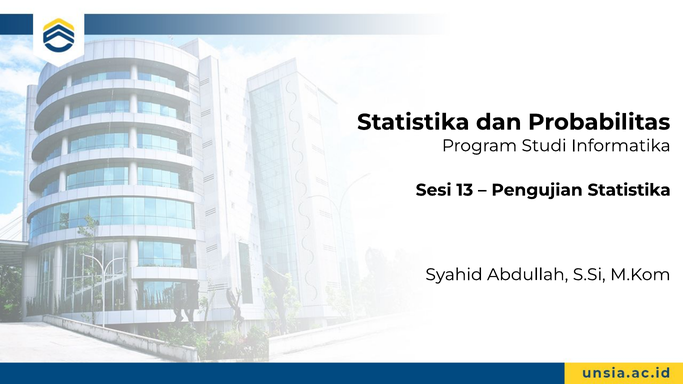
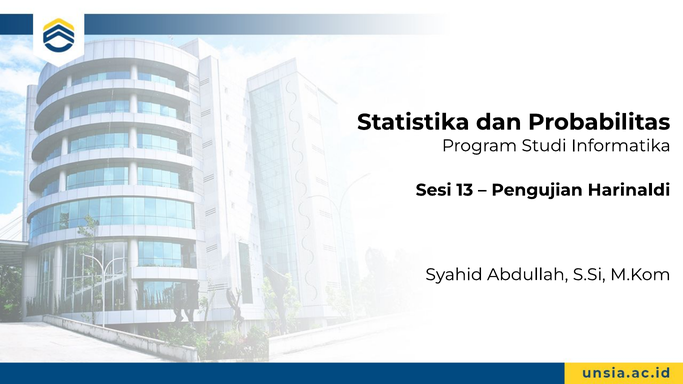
Pengujian Statistika: Statistika -> Harinaldi
